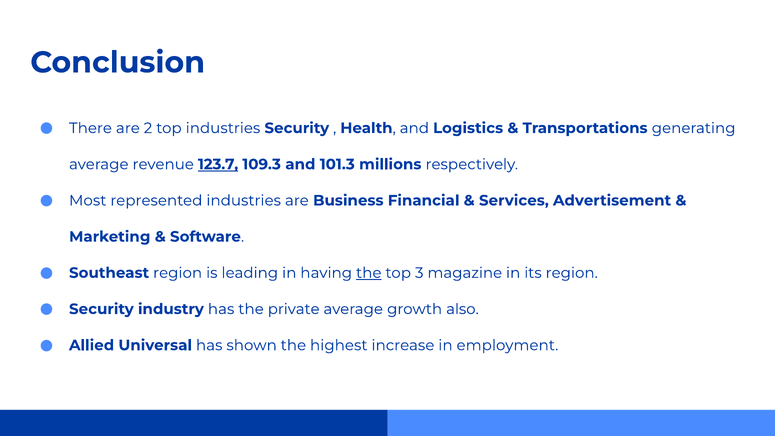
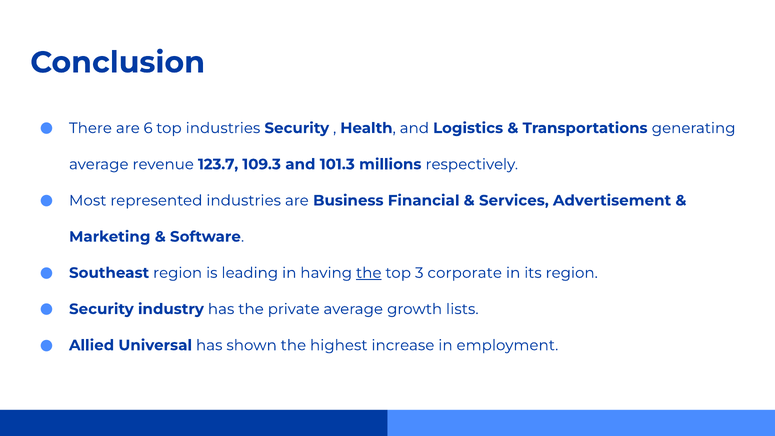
2: 2 -> 6
123.7 underline: present -> none
magazine: magazine -> corporate
also: also -> lists
